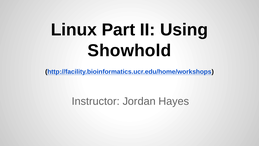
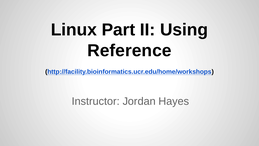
Showhold: Showhold -> Reference
